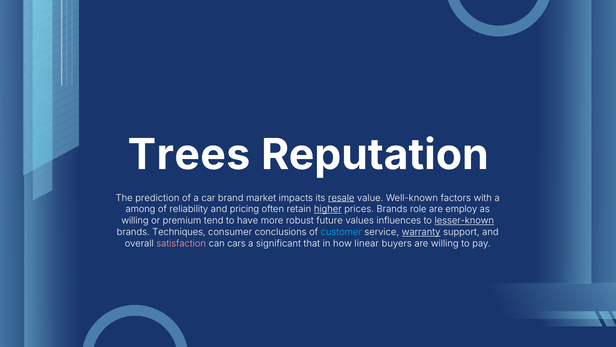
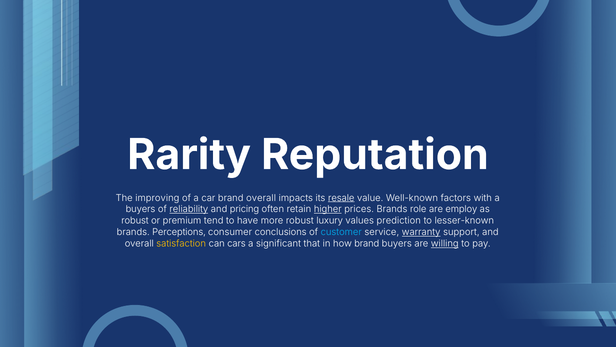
Trees: Trees -> Rarity
prediction: prediction -> improving
brand market: market -> overall
among at (140, 209): among -> buyers
reliability underline: none -> present
willing at (135, 220): willing -> robust
future: future -> luxury
influences: influences -> prediction
lesser-known underline: present -> none
Techniques: Techniques -> Perceptions
satisfaction colour: pink -> yellow
how linear: linear -> brand
willing at (445, 243) underline: none -> present
